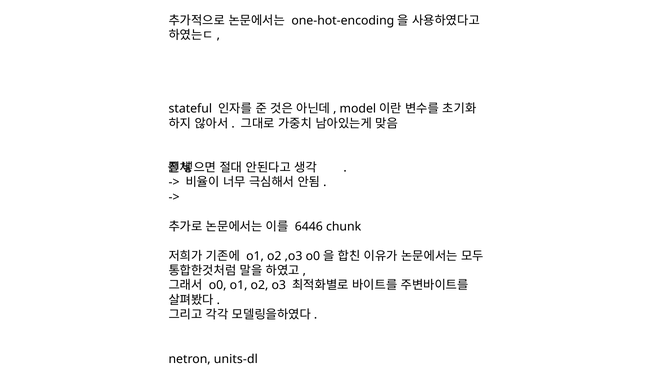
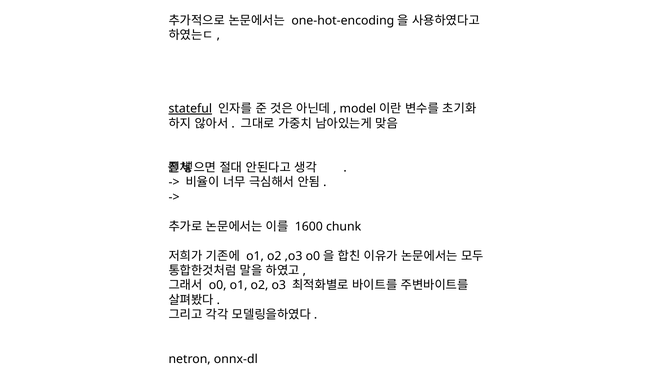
stateful underline: none -> present
6446: 6446 -> 1600
units-dl: units-dl -> onnx-dl
